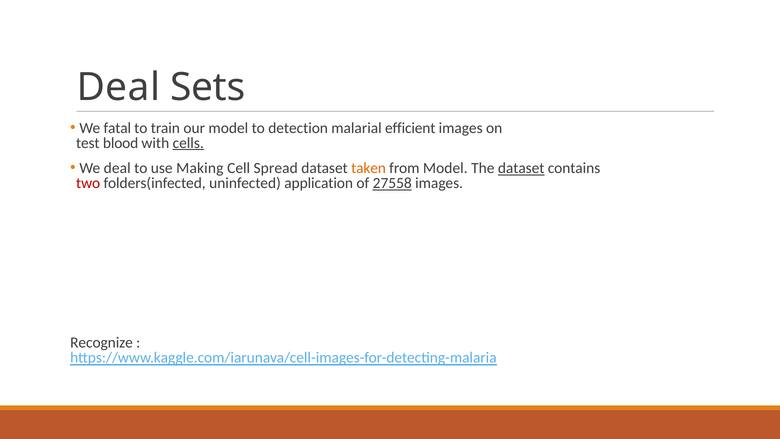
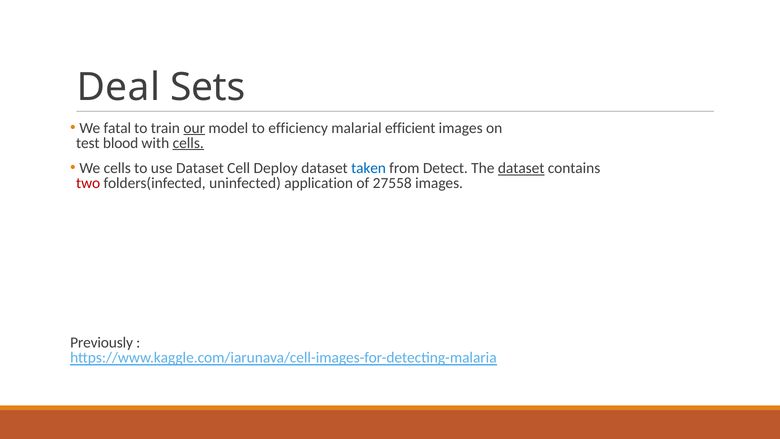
our underline: none -> present
detection: detection -> efficiency
We deal: deal -> cells
use Making: Making -> Dataset
Spread: Spread -> Deploy
taken colour: orange -> blue
from Model: Model -> Detect
27558 underline: present -> none
Recognize: Recognize -> Previously
